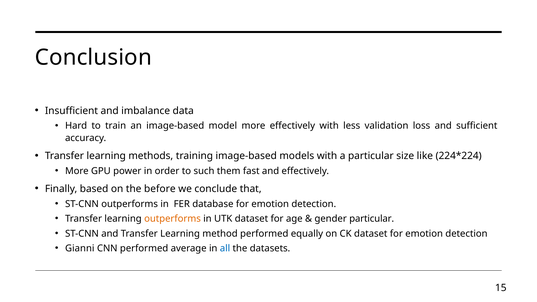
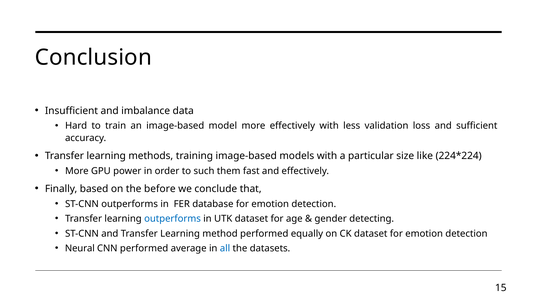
outperforms at (173, 219) colour: orange -> blue
gender particular: particular -> detecting
Gianni: Gianni -> Neural
